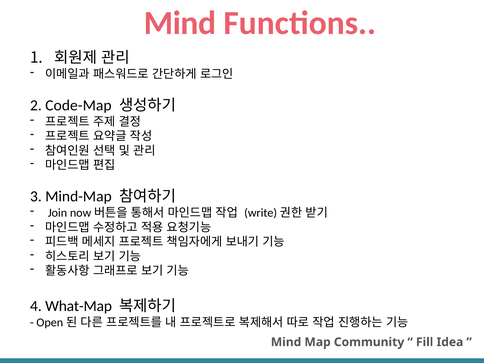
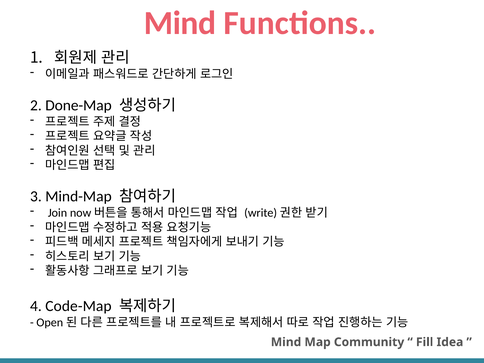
Code-Map: Code-Map -> Done-Map
What-Map: What-Map -> Code-Map
